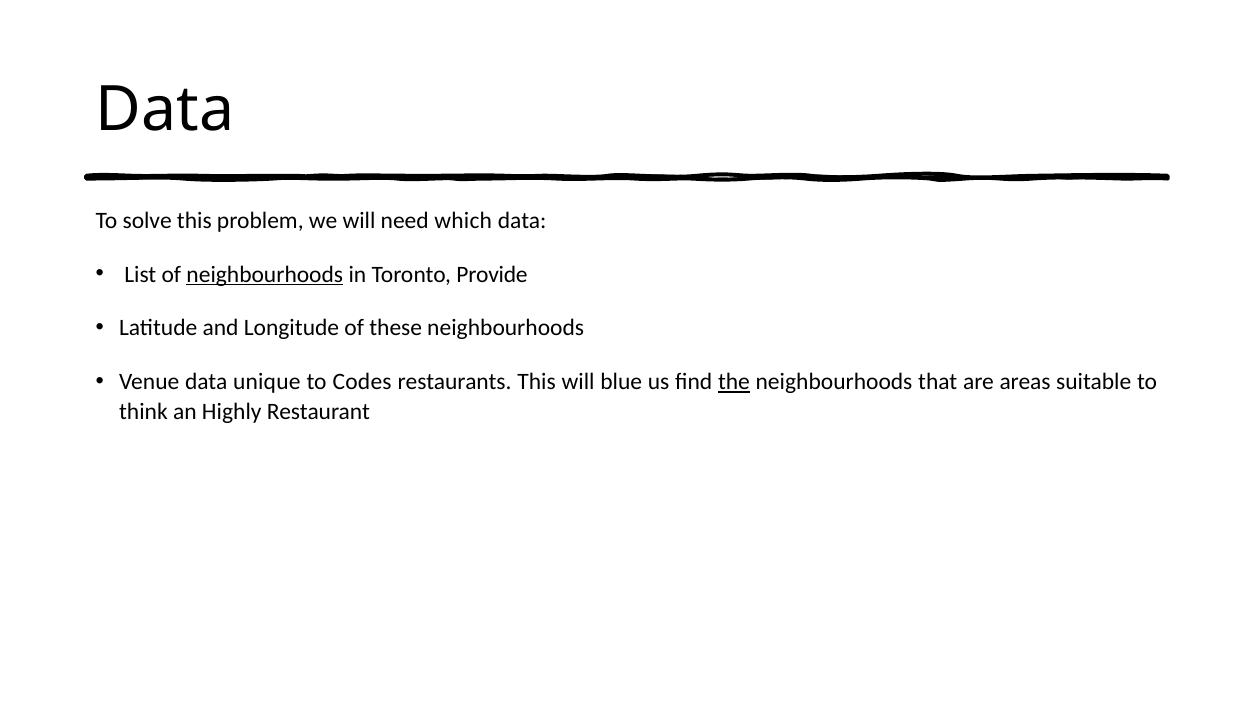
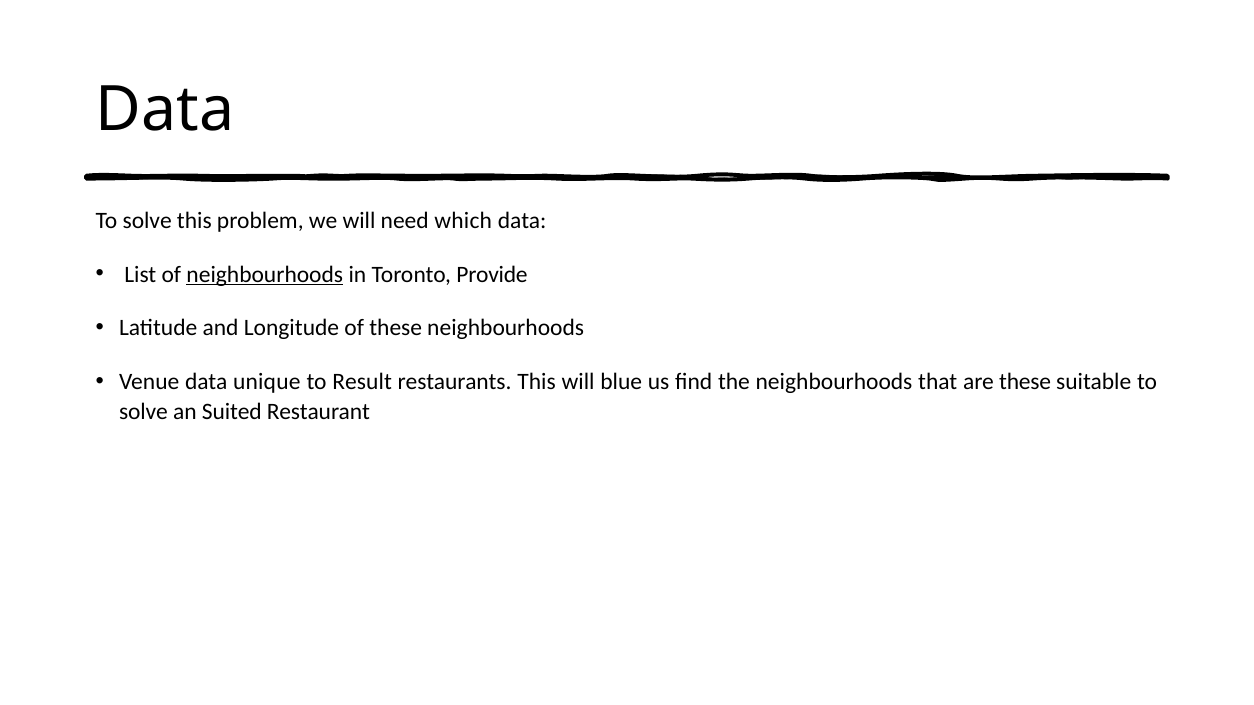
Codes: Codes -> Result
the underline: present -> none
are areas: areas -> these
think at (143, 412): think -> solve
Highly: Highly -> Suited
